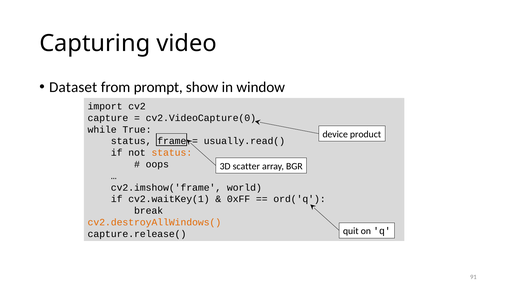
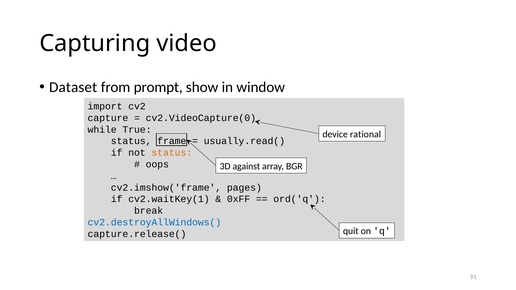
product: product -> rational
scatter: scatter -> against
world: world -> pages
cv2.destroyAllWindows( colour: orange -> blue
